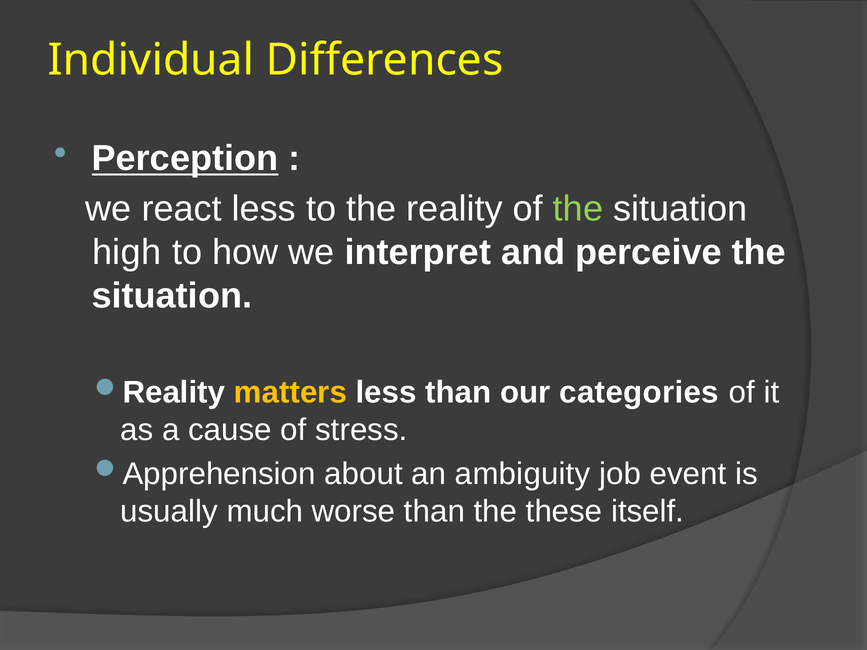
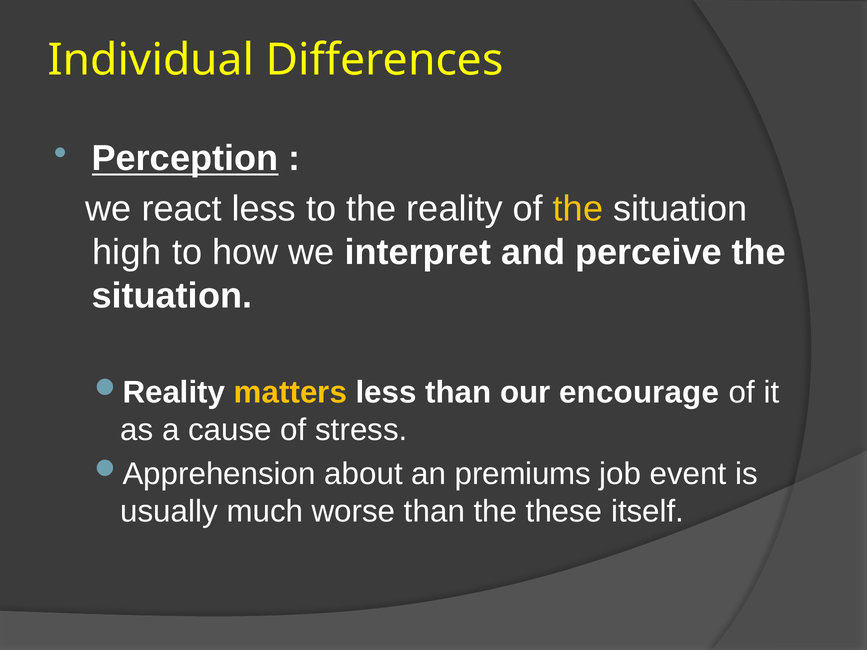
the at (578, 209) colour: light green -> yellow
categories: categories -> encourage
ambiguity: ambiguity -> premiums
